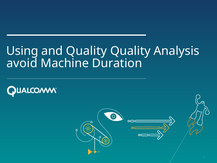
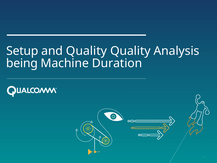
Using: Using -> Setup
avoid: avoid -> being
